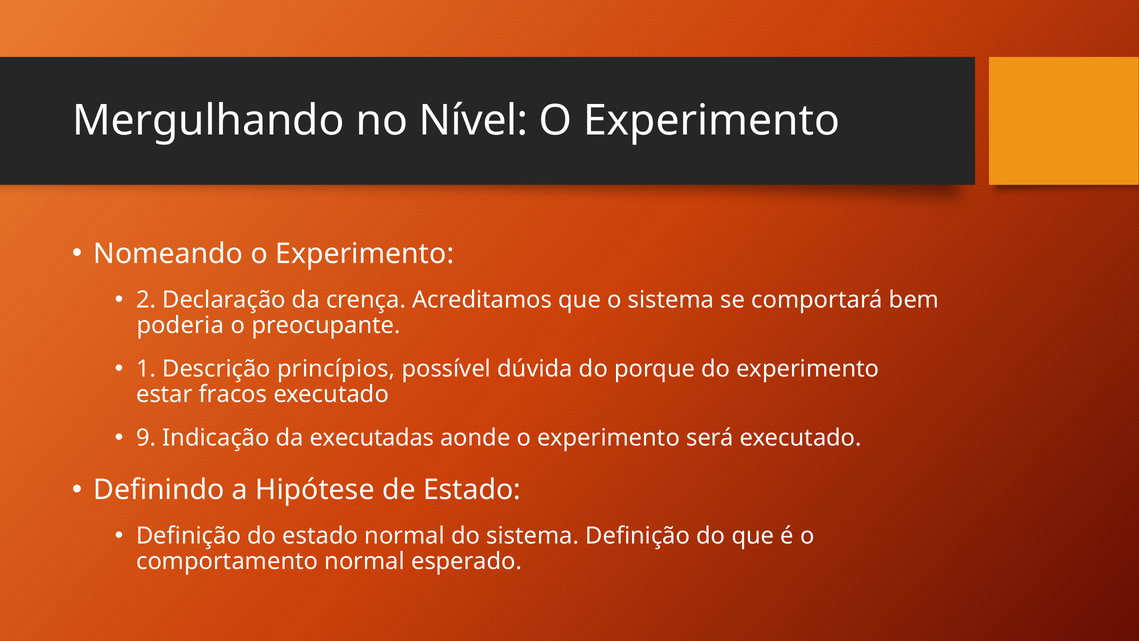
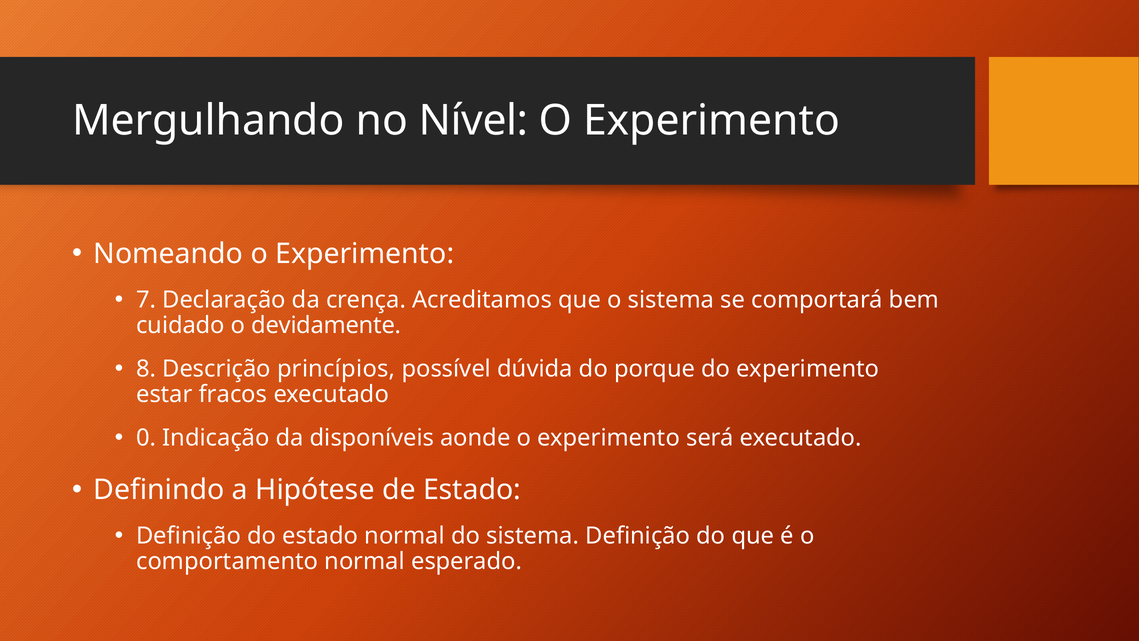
2: 2 -> 7
poderia: poderia -> cuidado
preocupante: preocupante -> devidamente
1: 1 -> 8
9: 9 -> 0
executadas: executadas -> disponíveis
